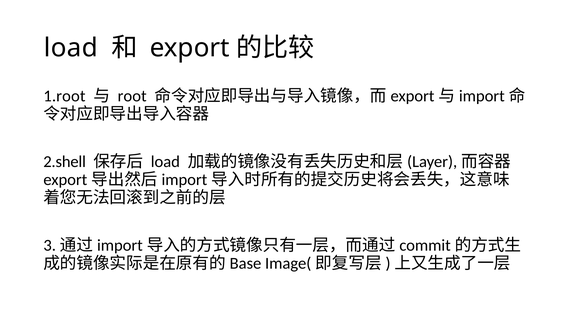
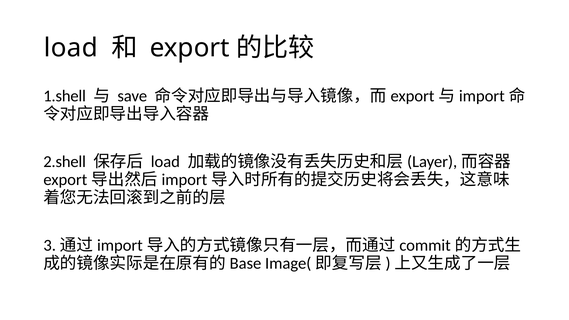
1.root: 1.root -> 1.shell
root: root -> save
